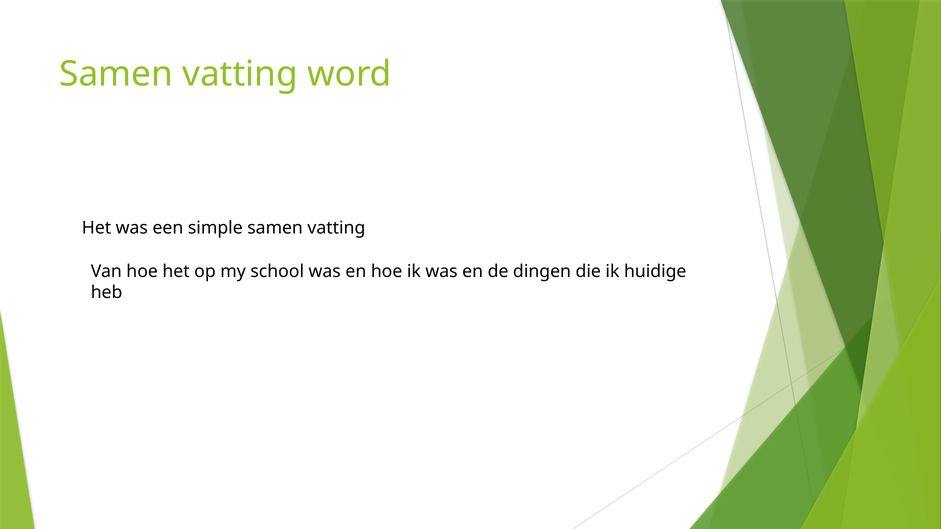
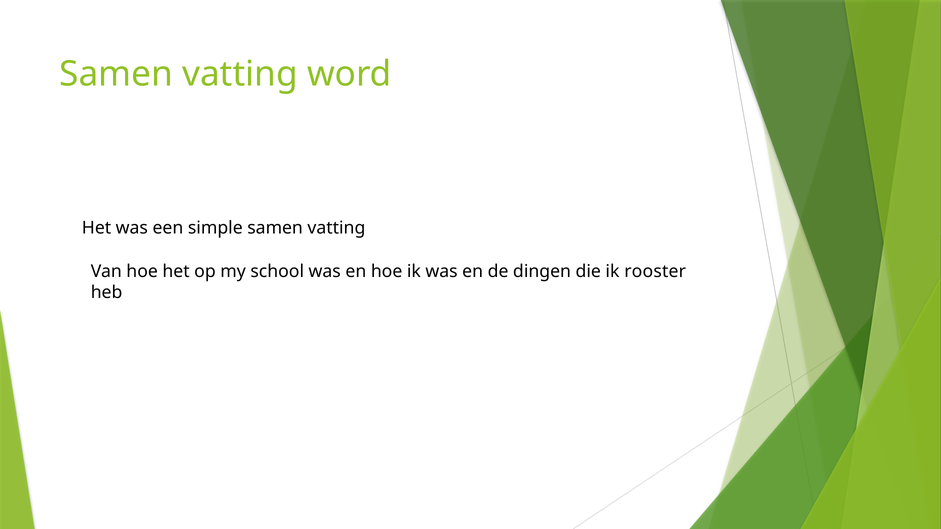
huidige: huidige -> rooster
